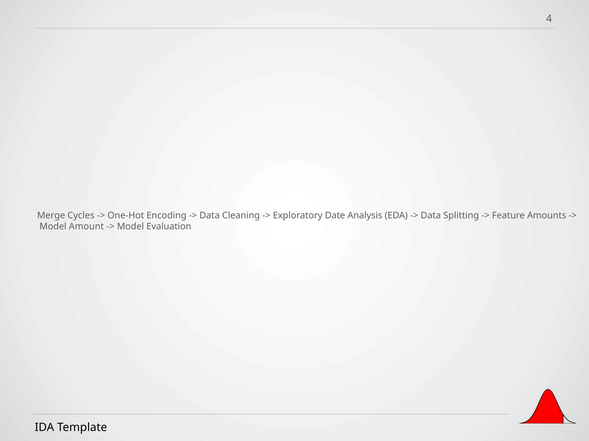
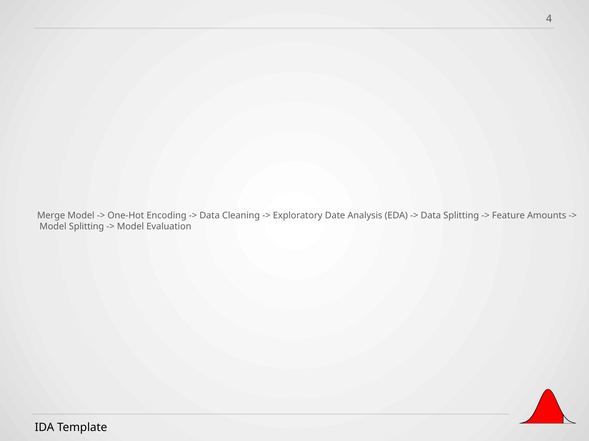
Merge Cycles: Cycles -> Model
Model Amount: Amount -> Splitting
